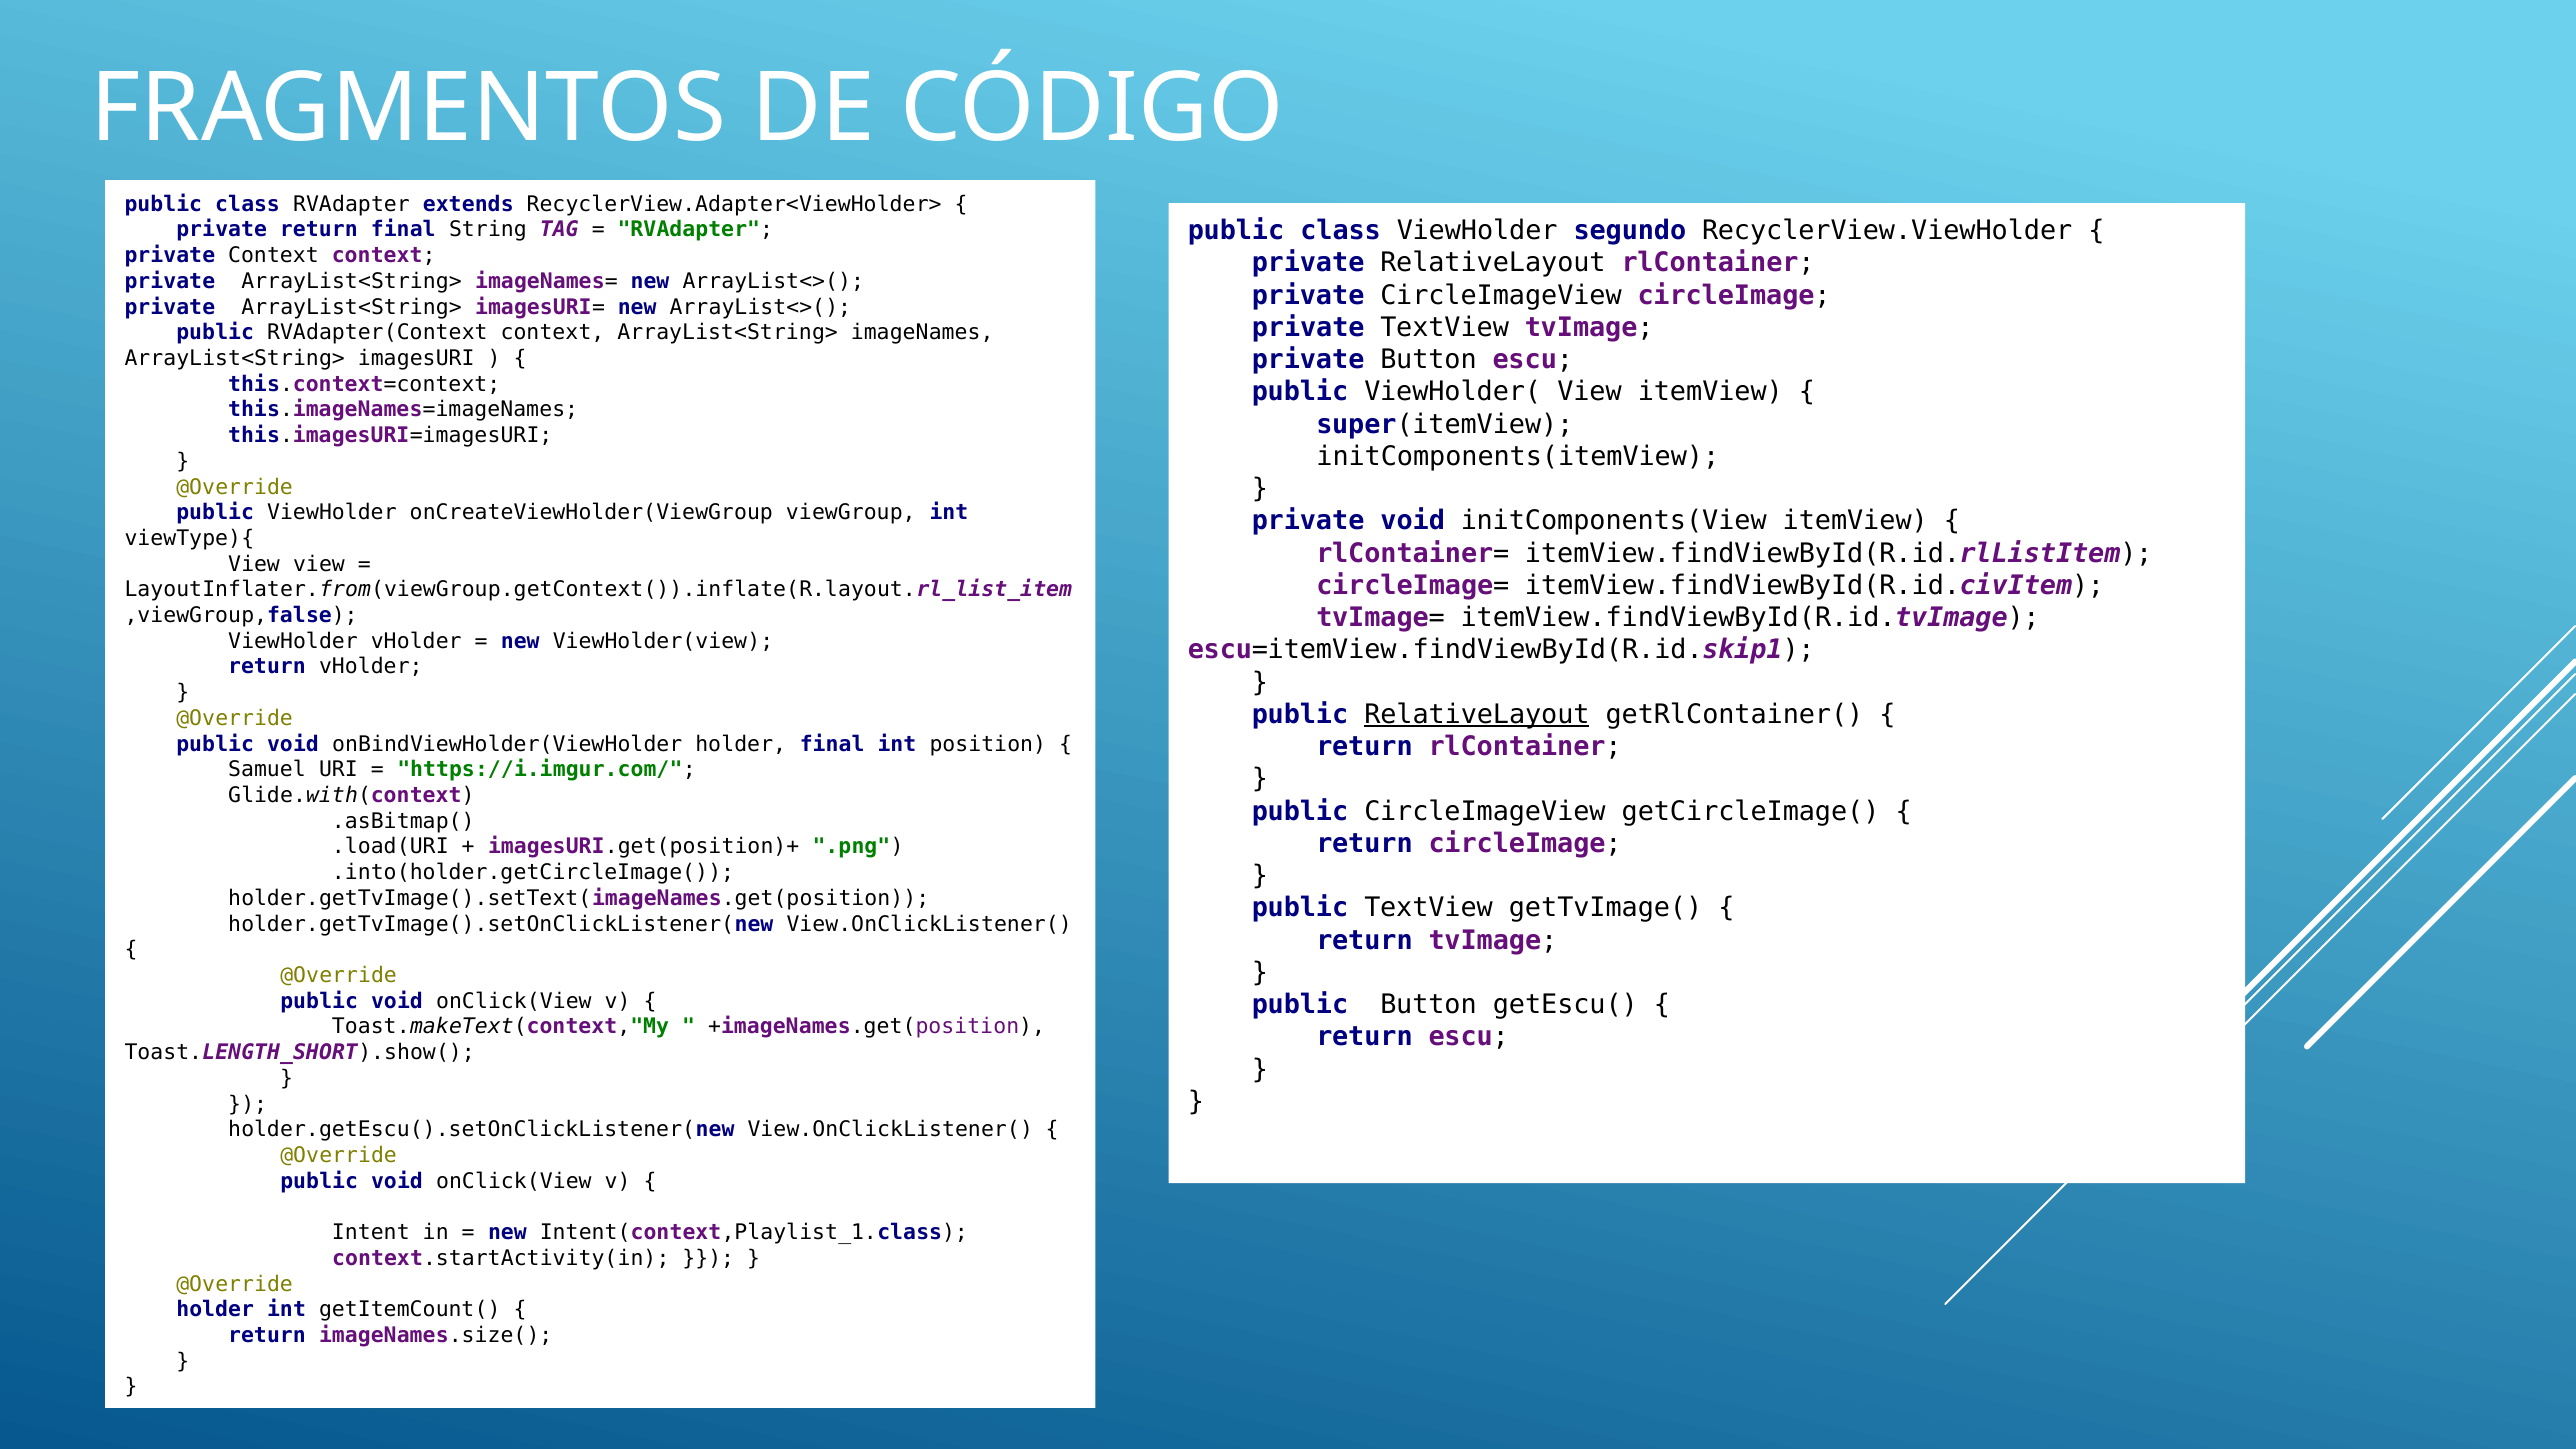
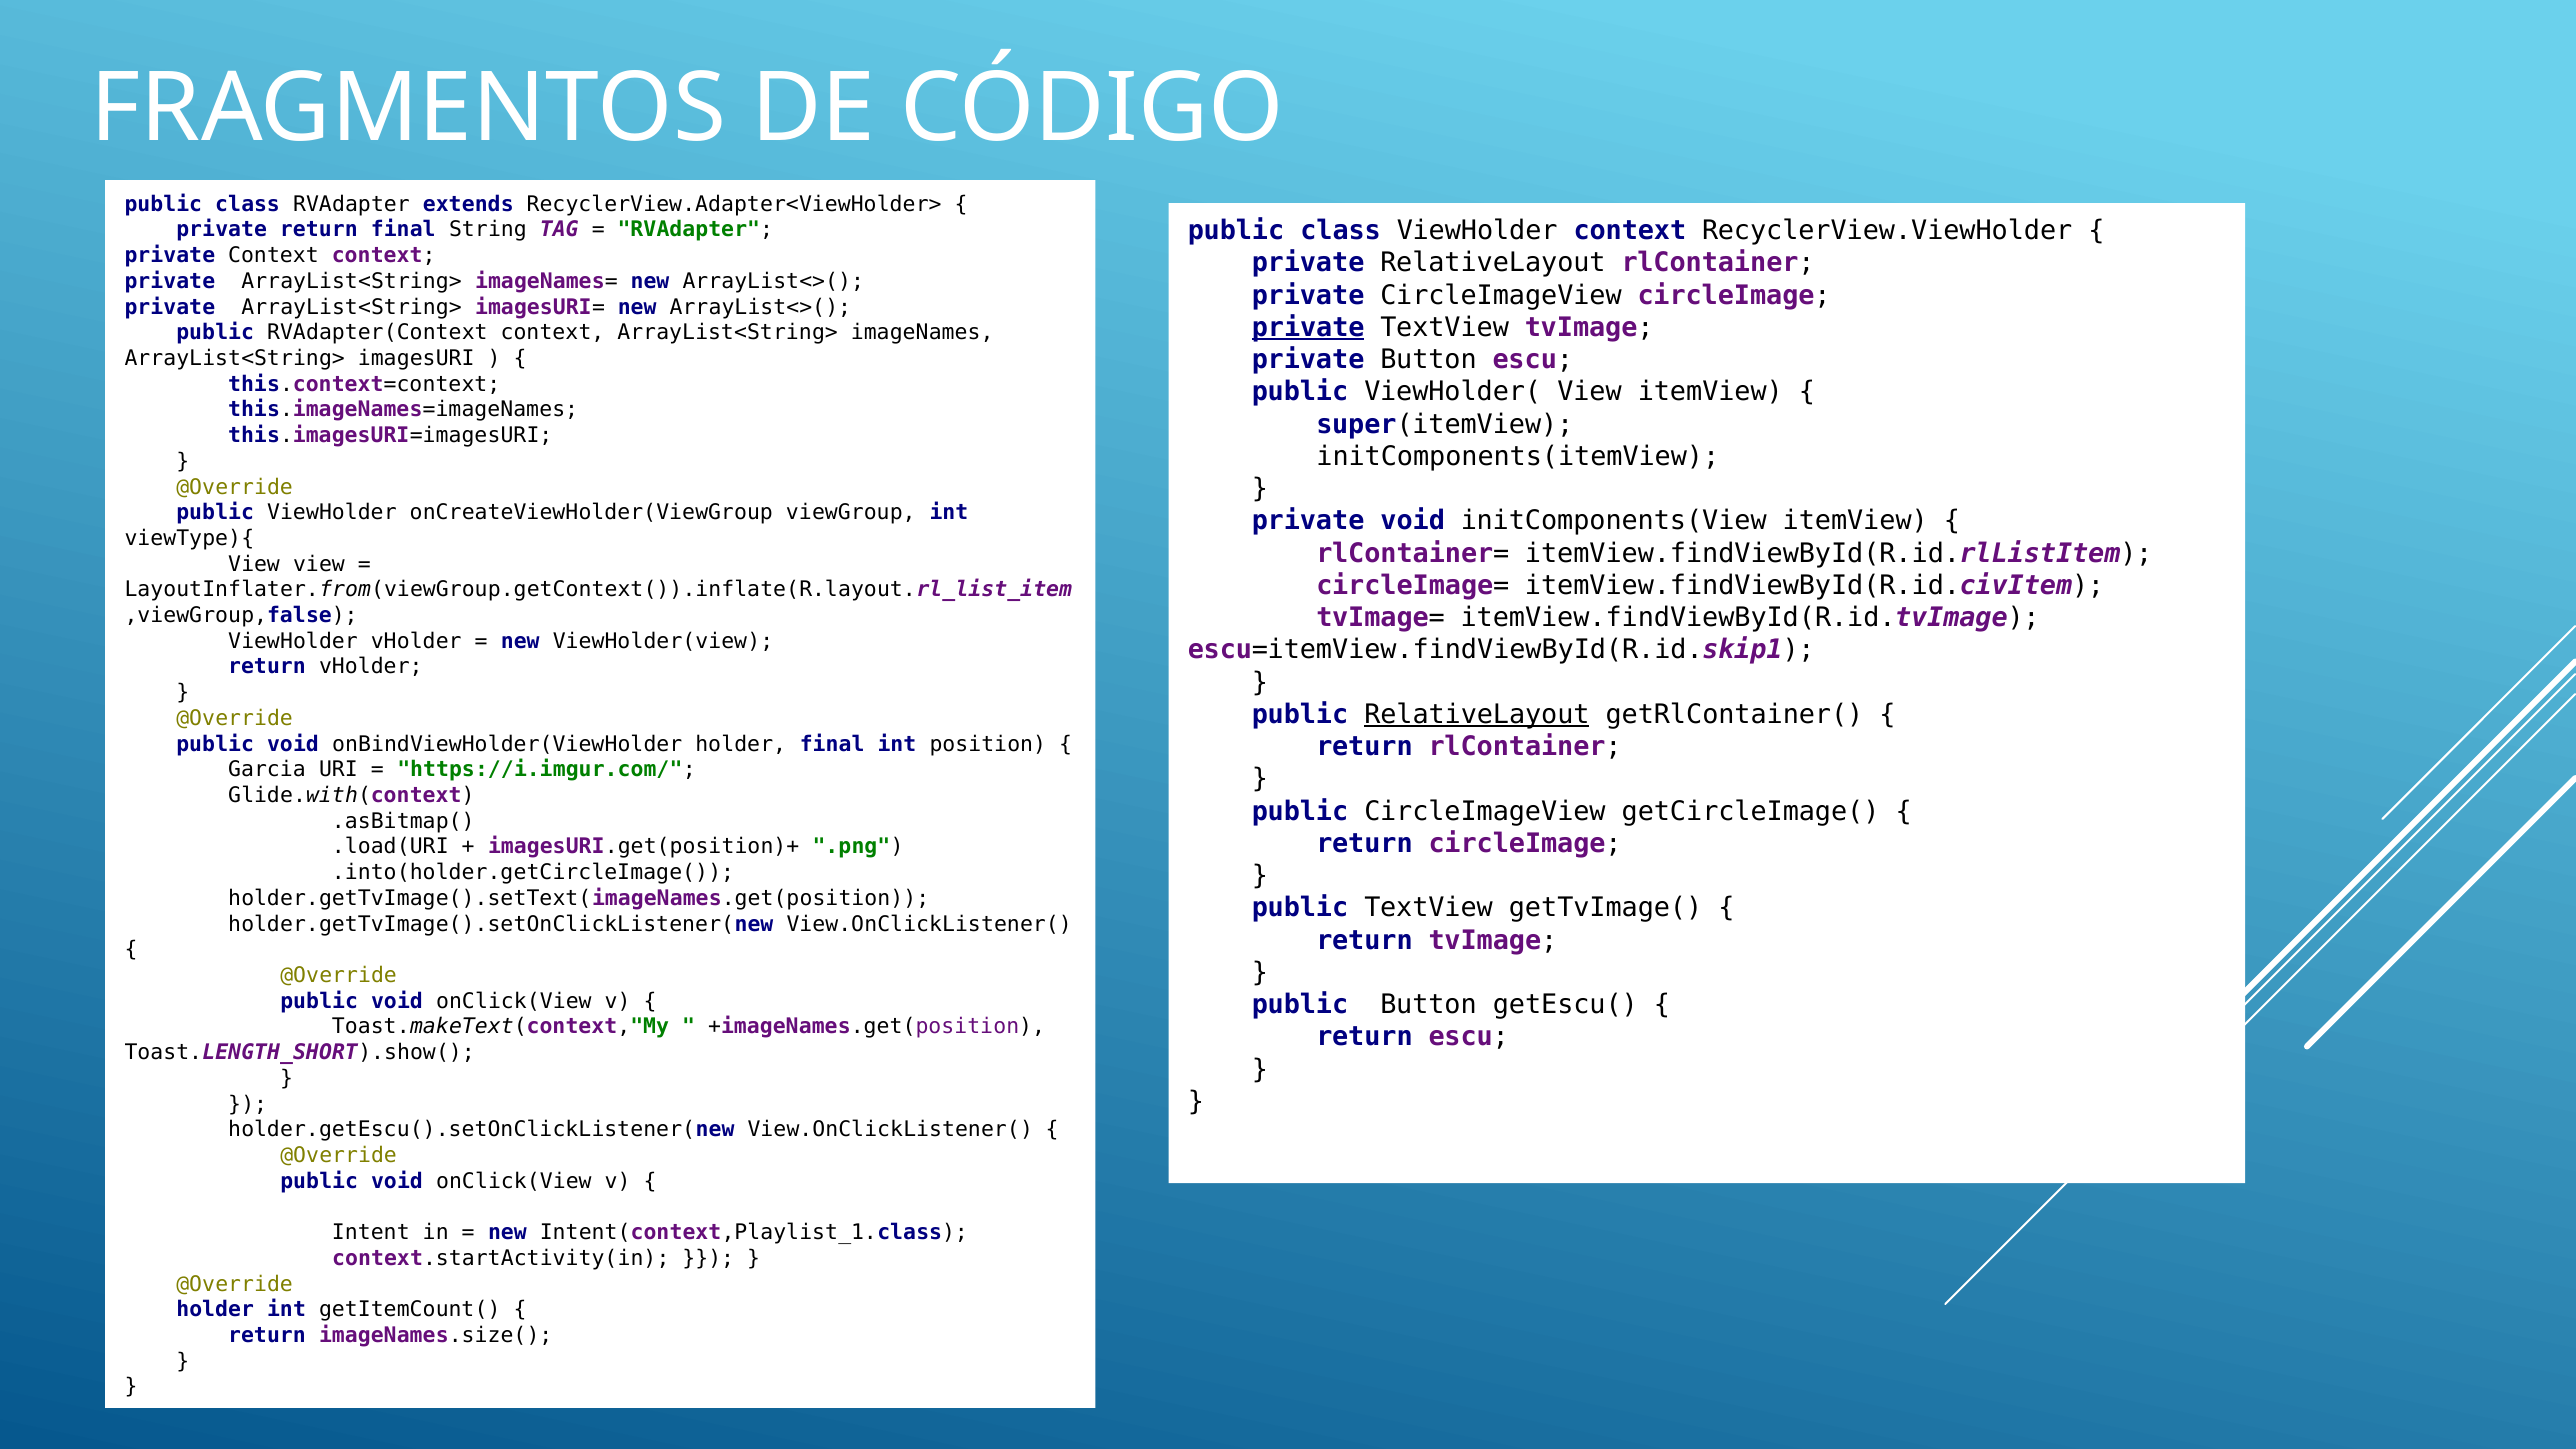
ViewHolder segundo: segundo -> context
private at (1308, 327) underline: none -> present
Samuel: Samuel -> Garcia
